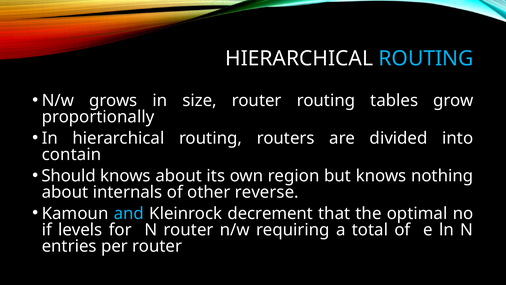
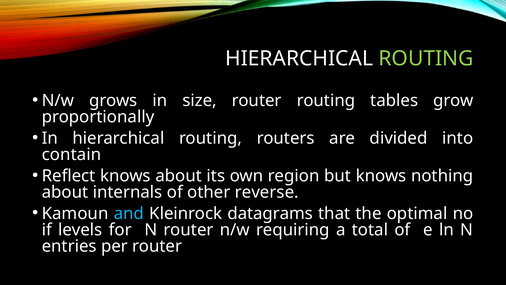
ROUTING at (426, 58) colour: light blue -> light green
Should: Should -> Reflect
decrement: decrement -> datagrams
